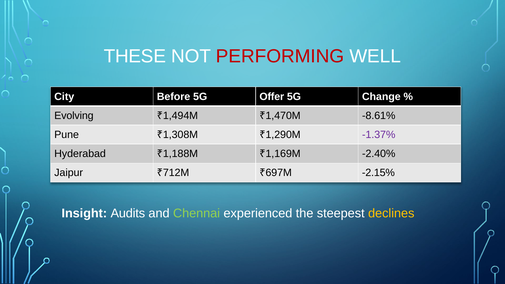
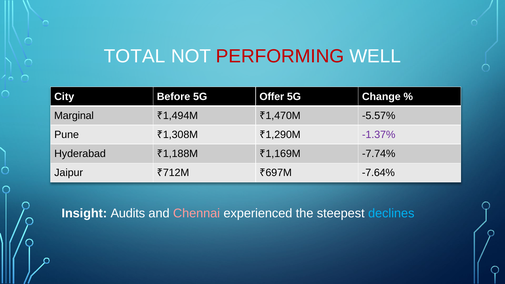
THESE: THESE -> TOTAL
Evolving: Evolving -> Marginal
-8.61%: -8.61% -> -5.57%
-2.40%: -2.40% -> -7.74%
-2.15%: -2.15% -> -7.64%
Chennai colour: light green -> pink
declines colour: yellow -> light blue
